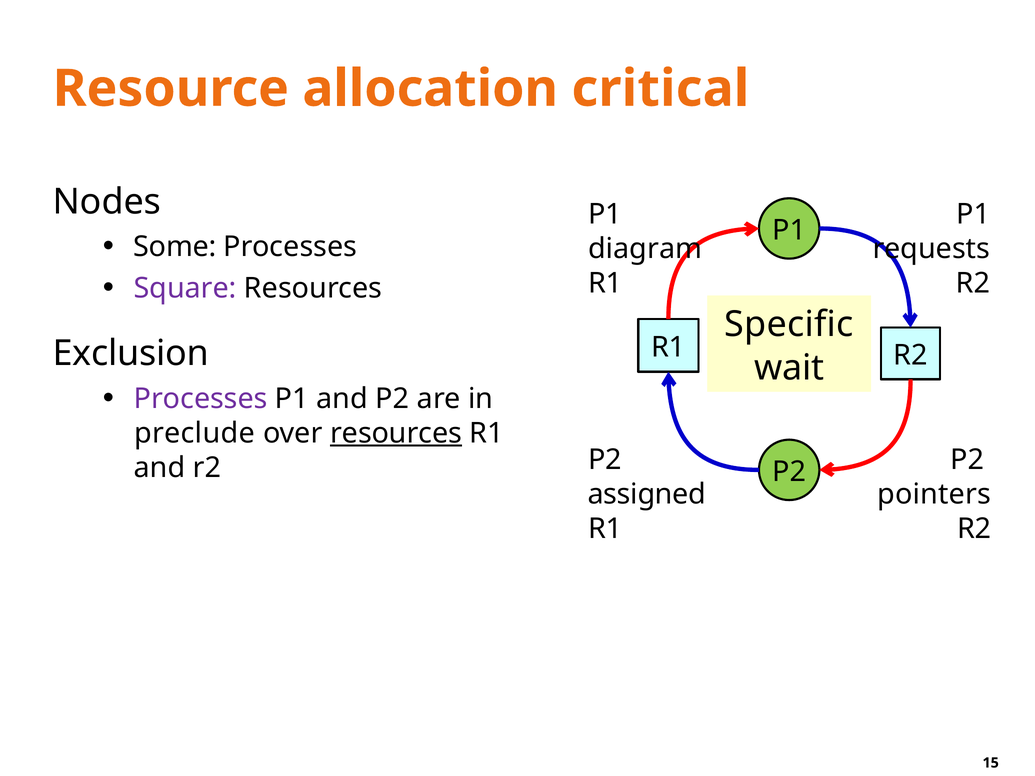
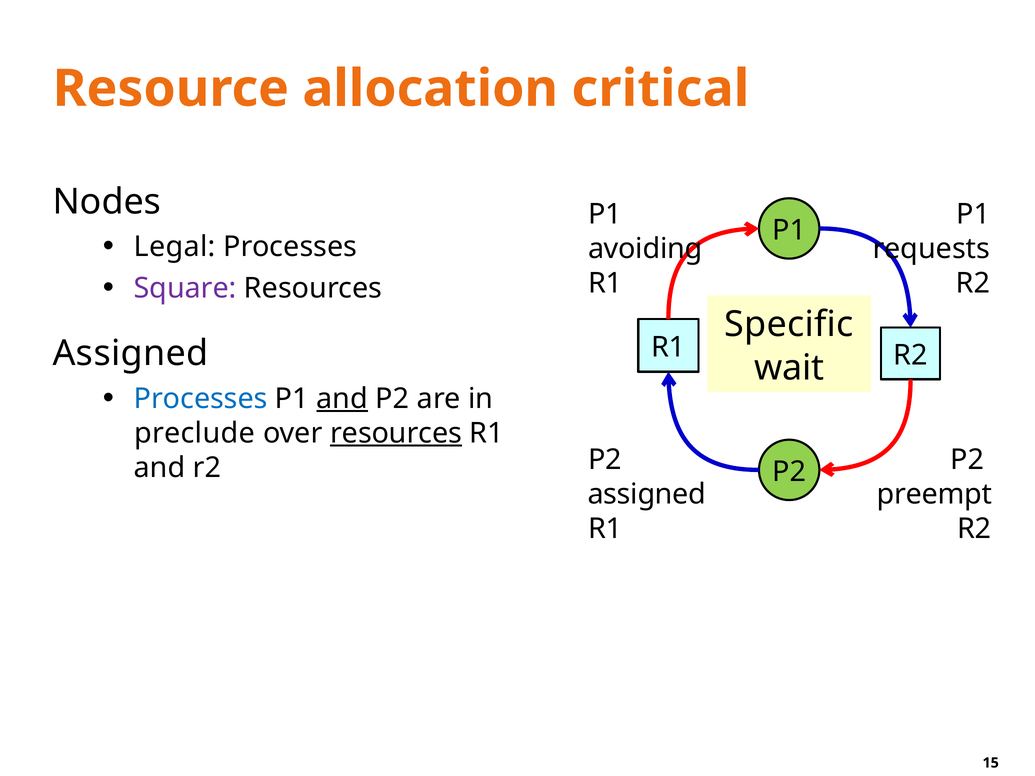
Some: Some -> Legal
diagram: diagram -> avoiding
Exclusion at (131, 354): Exclusion -> Assigned
Processes at (201, 399) colour: purple -> blue
and at (342, 399) underline: none -> present
pointers: pointers -> preempt
